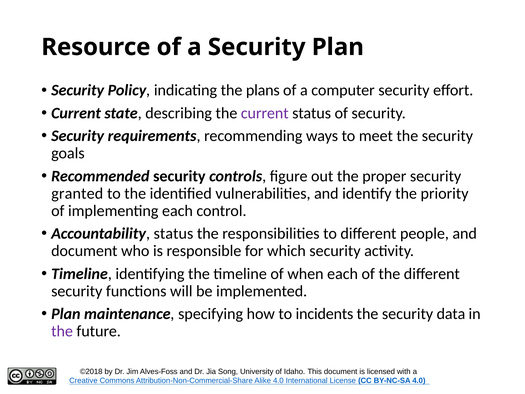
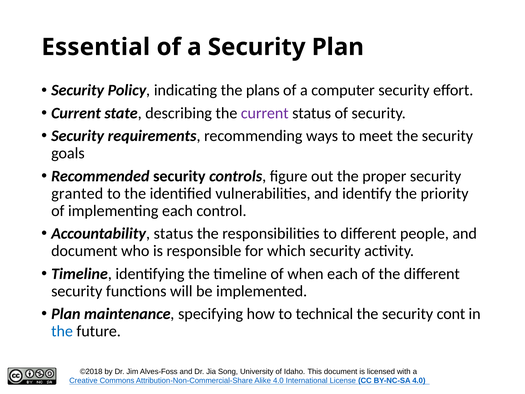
Resource: Resource -> Essential
incidents: incidents -> technical
data: data -> cont
the at (62, 331) colour: purple -> blue
